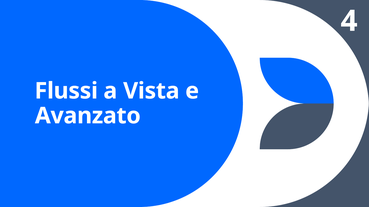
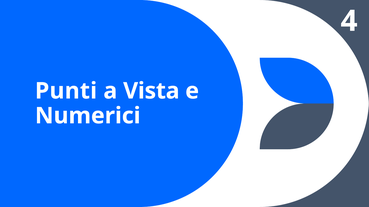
Flussi: Flussi -> Punti
Avanzato: Avanzato -> Numerici
